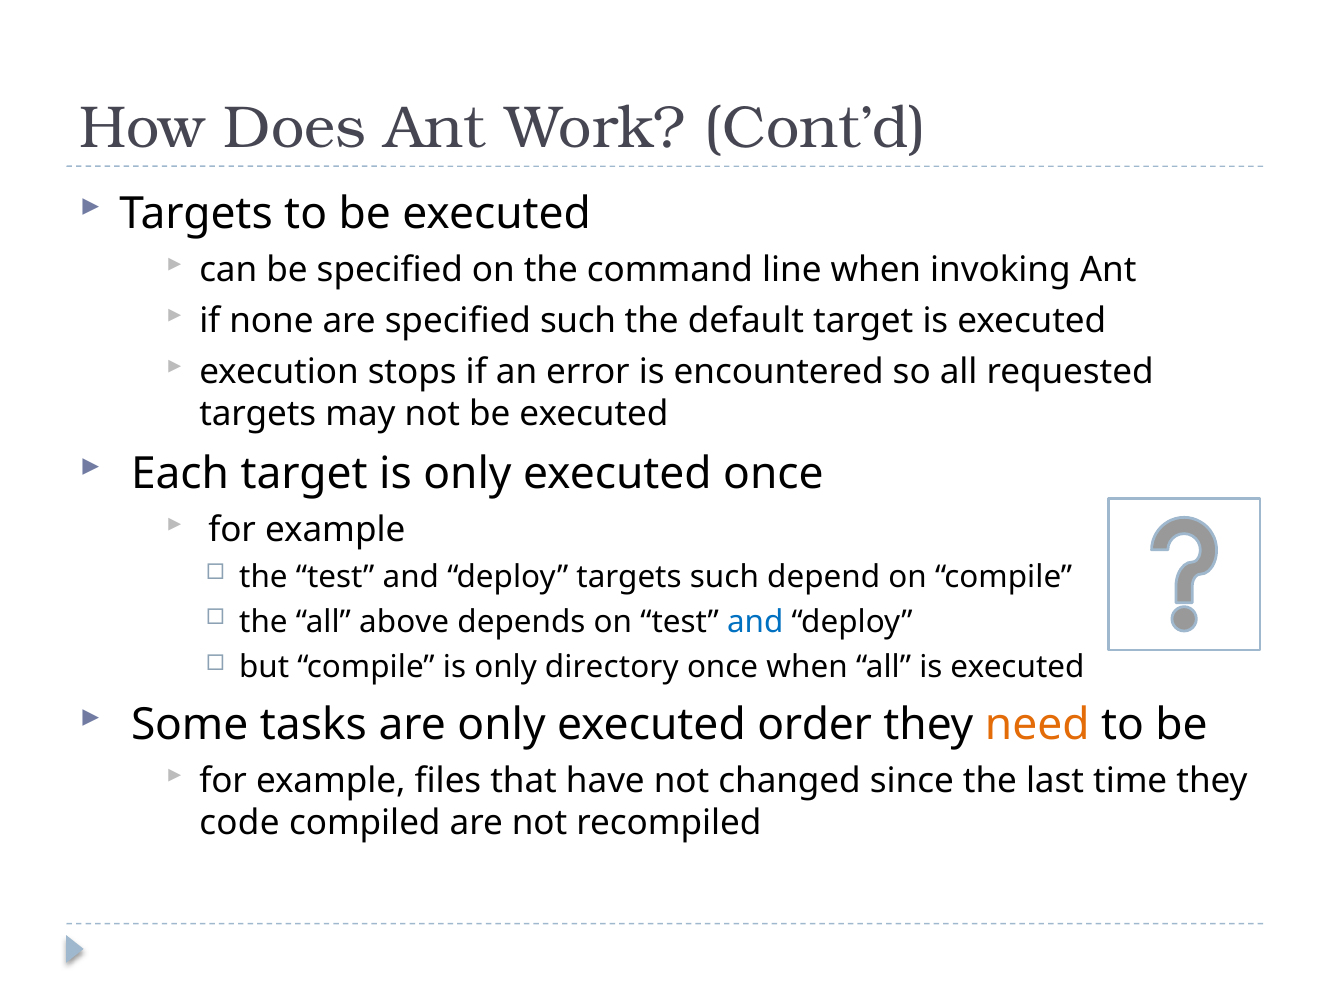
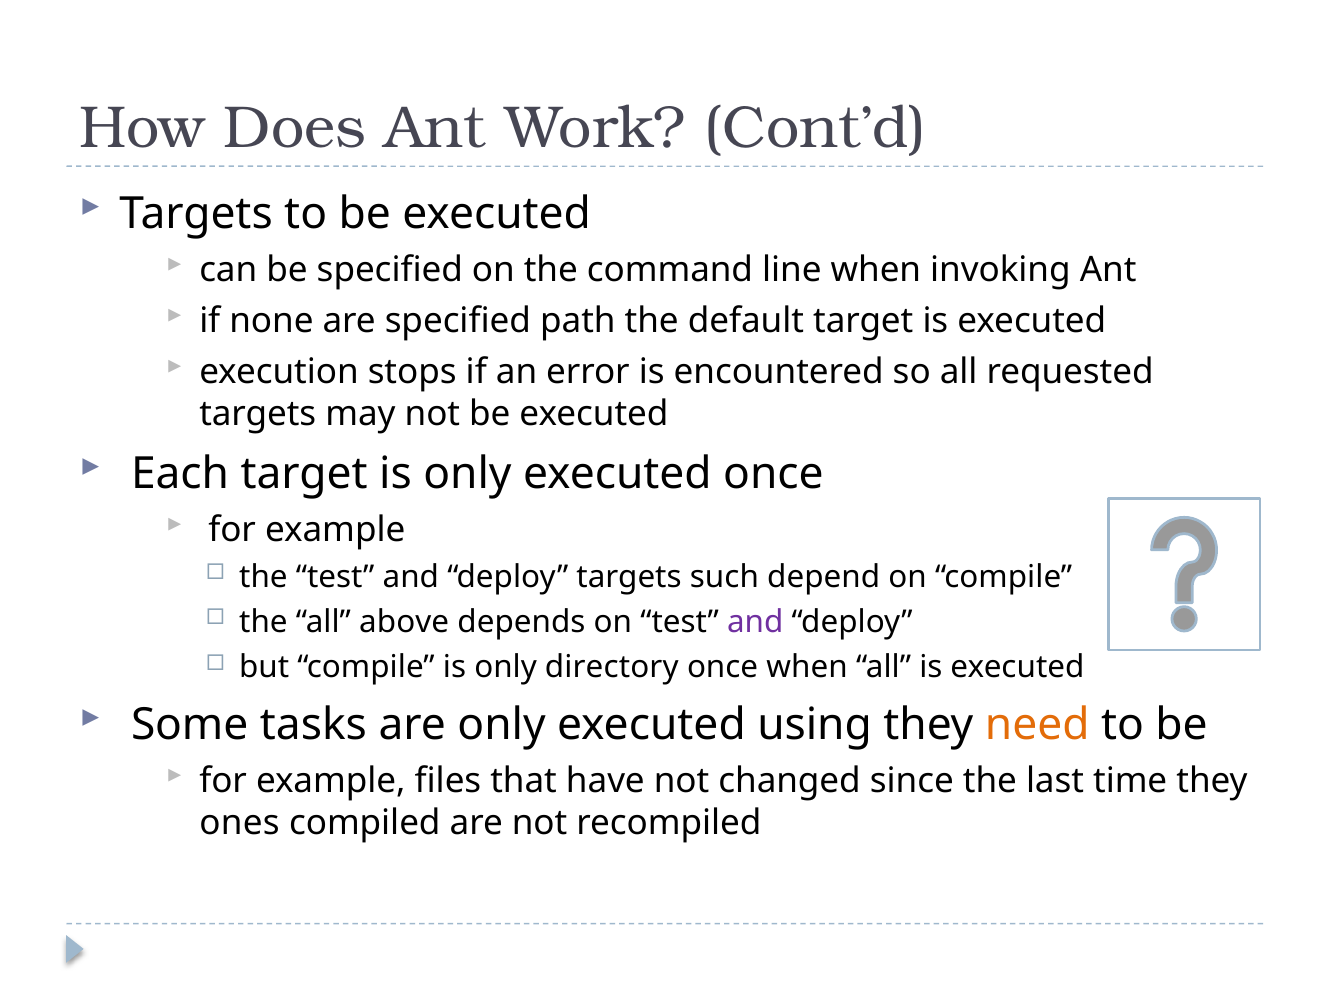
specified such: such -> path
and at (755, 622) colour: blue -> purple
order: order -> using
code: code -> ones
